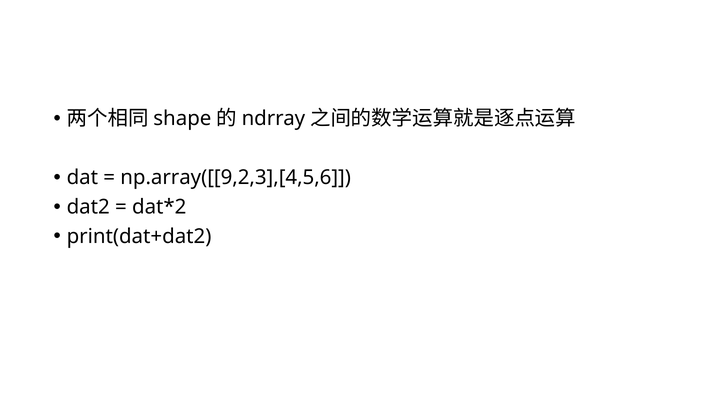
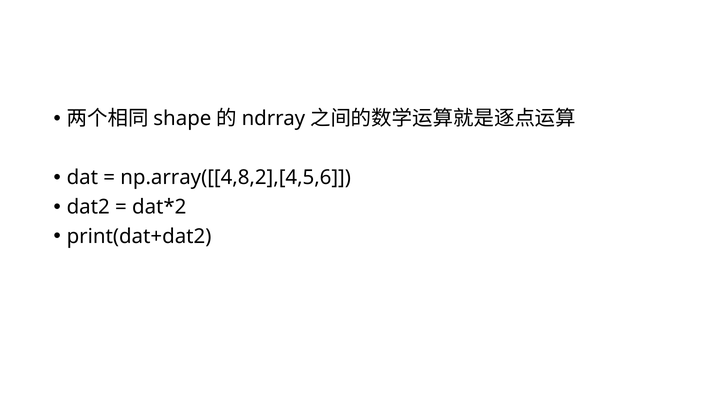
np.array([[9,2,3],[4,5,6: np.array([[9,2,3],[4,5,6 -> np.array([[4,8,2],[4,5,6
